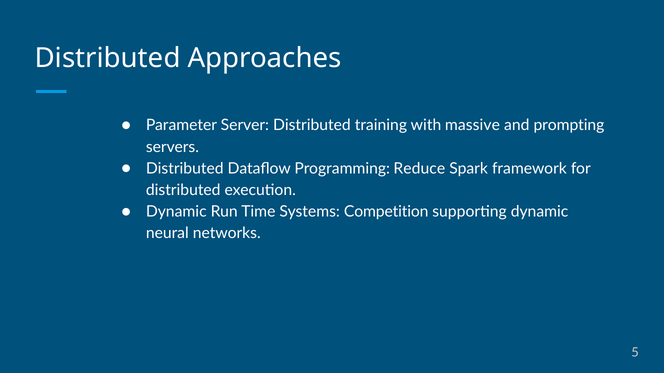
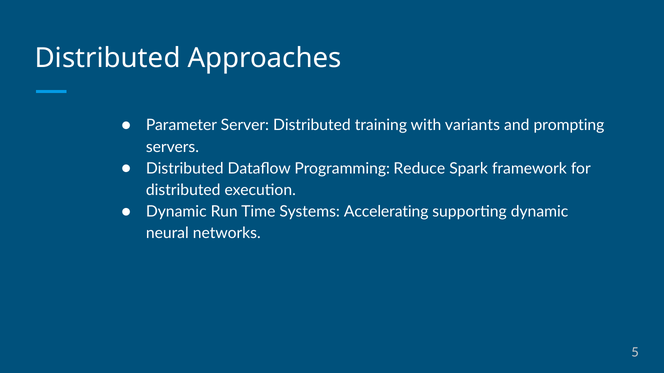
massive: massive -> variants
Competition: Competition -> Accelerating
